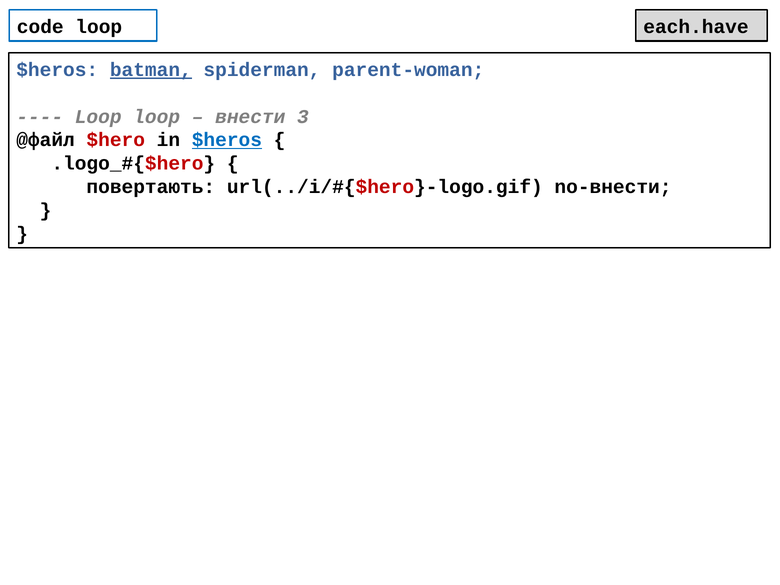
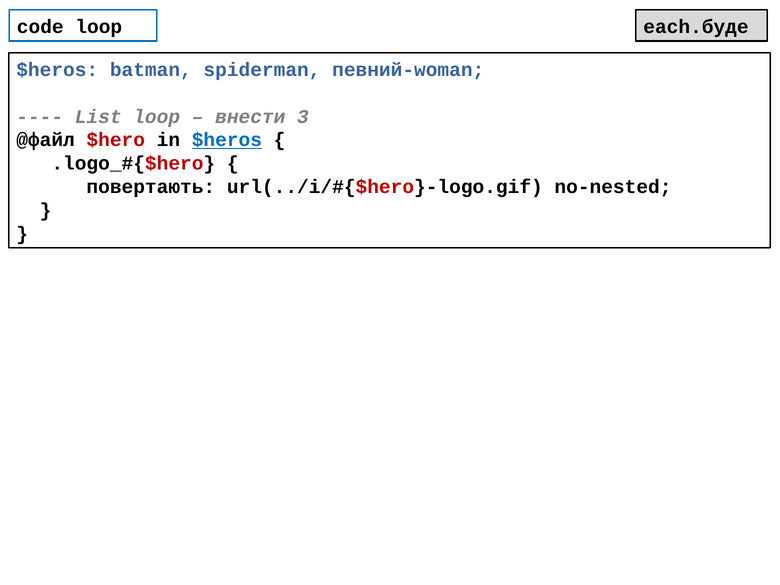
each.have: each.have -> each.буде
batman underline: present -> none
parent-woman: parent-woman -> певний-woman
Loop at (98, 117): Loop -> List
no-внести: no-внести -> no-nested
